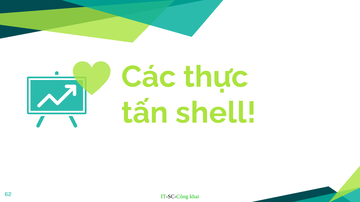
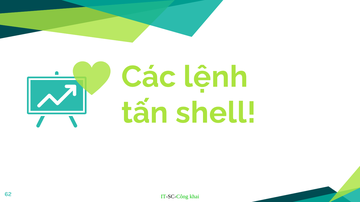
thực: thực -> lệnh
